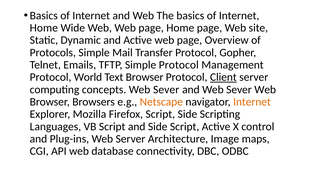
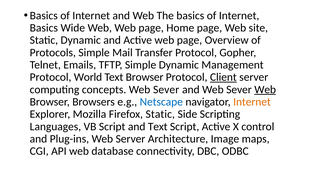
Home at (44, 28): Home -> Basics
Simple Protocol: Protocol -> Dynamic
Web at (265, 90) underline: none -> present
Netscape colour: orange -> blue
Firefox Script: Script -> Static
and Side: Side -> Text
